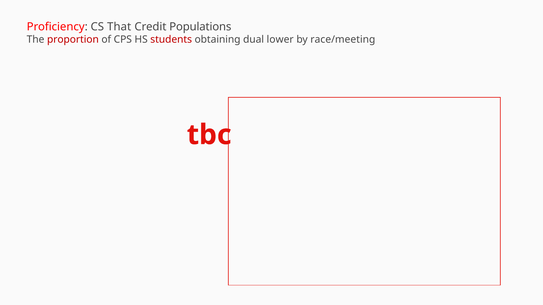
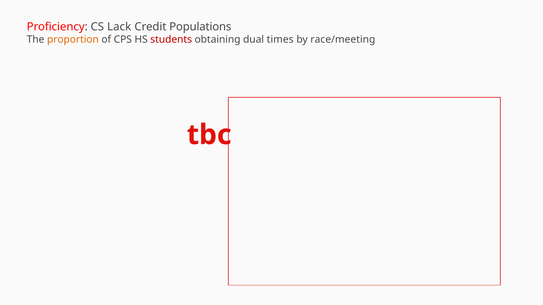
That: That -> Lack
proportion colour: red -> orange
lower: lower -> times
